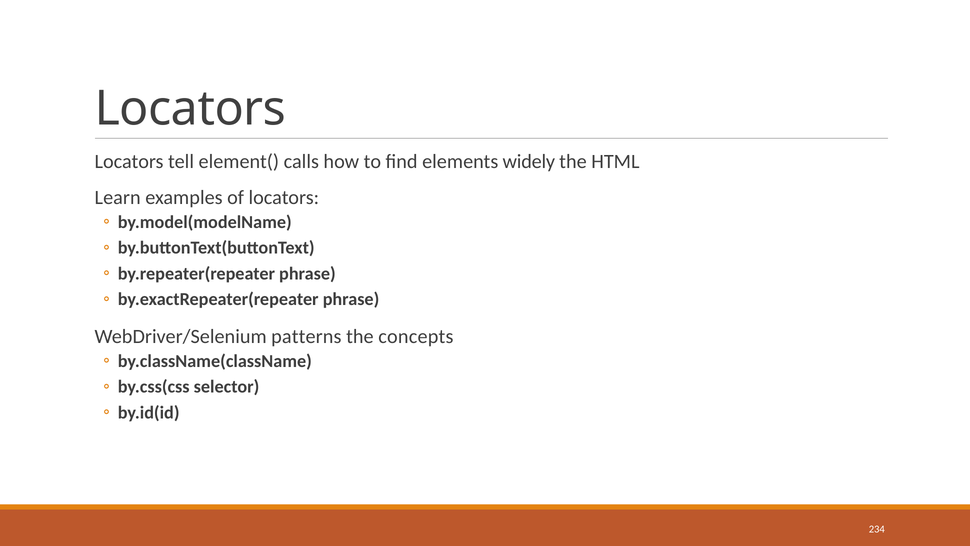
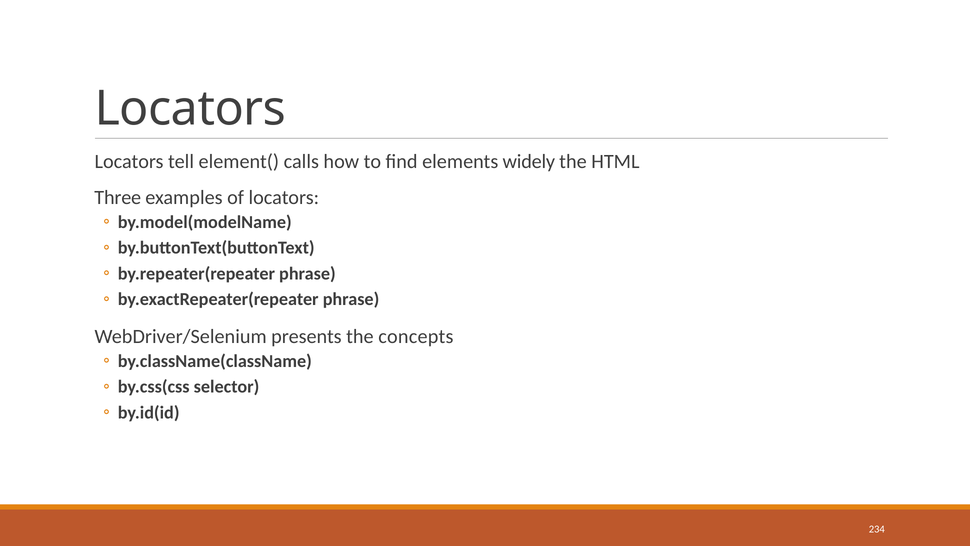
Learn: Learn -> Three
patterns: patterns -> presents
